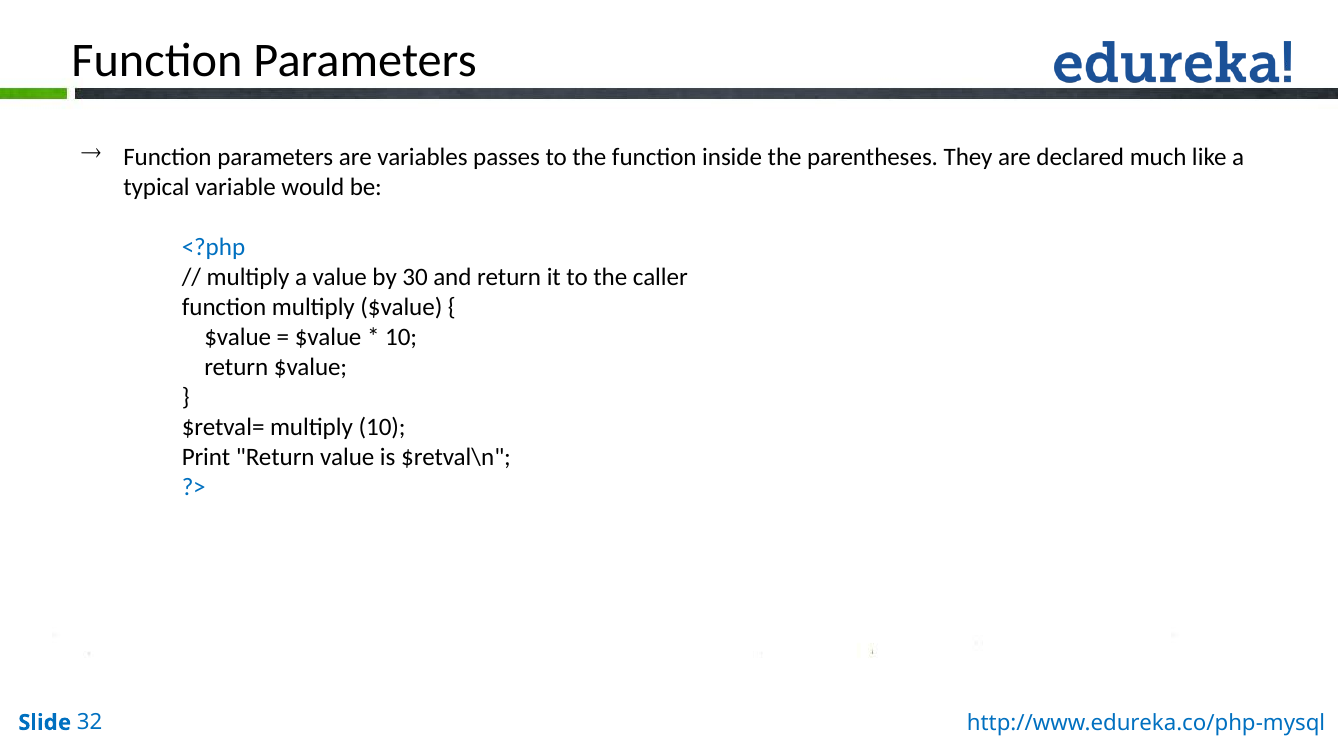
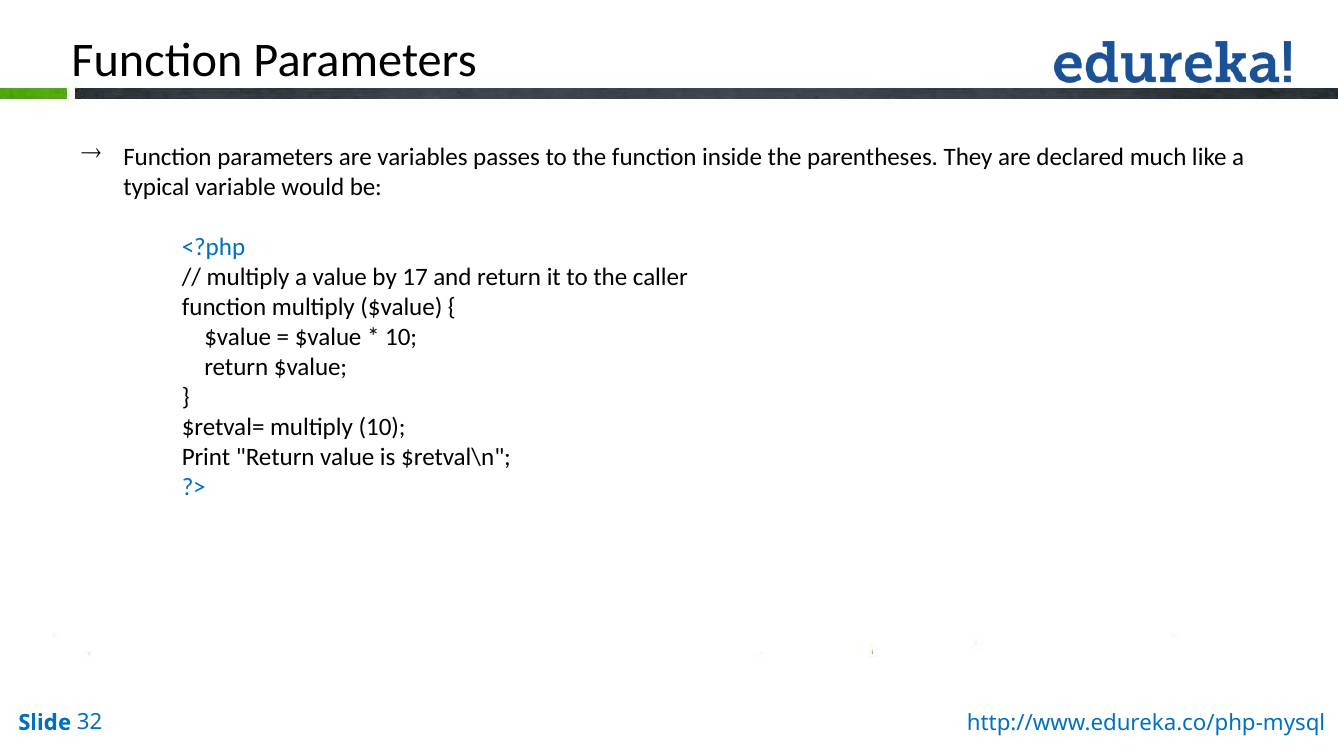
30: 30 -> 17
